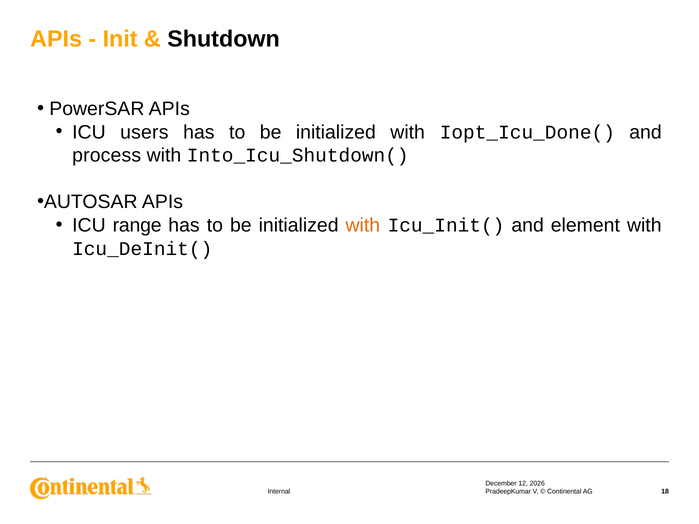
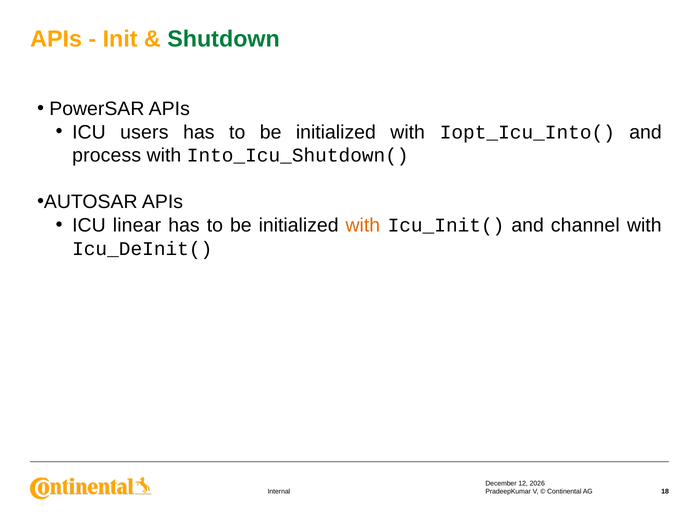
Shutdown colour: black -> green
Iopt_Icu_Done(: Iopt_Icu_Done( -> Iopt_Icu_Into(
range: range -> linear
element: element -> channel
